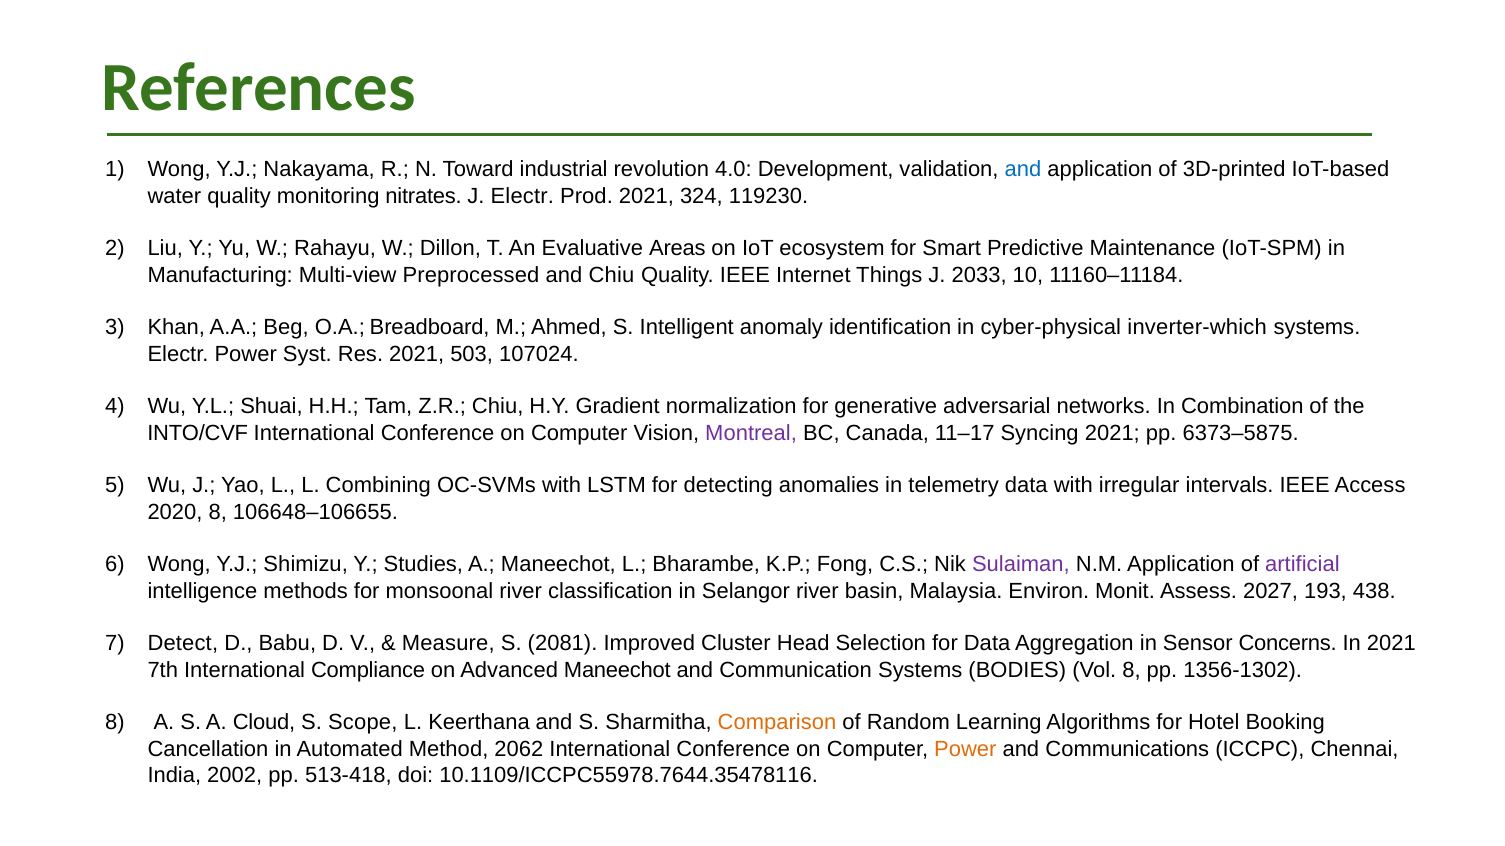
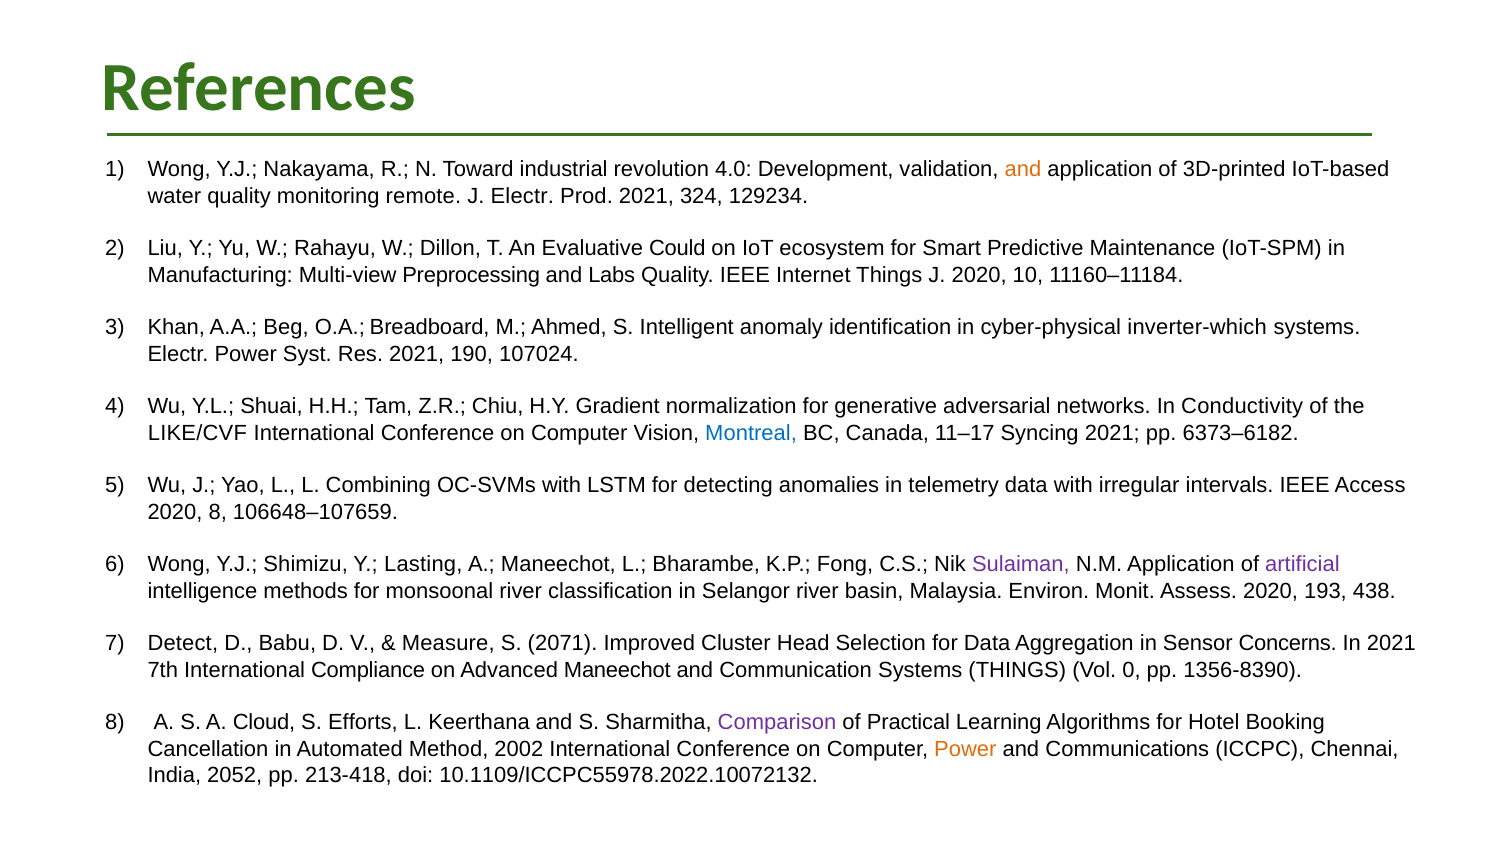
and at (1023, 170) colour: blue -> orange
nitrates: nitrates -> remote
119230: 119230 -> 129234
Areas: Areas -> Could
Preprocessed: Preprocessed -> Preprocessing
and Chiu: Chiu -> Labs
J 2033: 2033 -> 2020
503: 503 -> 190
Combination: Combination -> Conductivity
INTO/CVF: INTO/CVF -> LIKE/CVF
Montreal colour: purple -> blue
6373–5875: 6373–5875 -> 6373–6182
106648–106655: 106648–106655 -> 106648–107659
Studies: Studies -> Lasting
Assess 2027: 2027 -> 2020
2081: 2081 -> 2071
Systems BODIES: BODIES -> THINGS
Vol 8: 8 -> 0
1356-1302: 1356-1302 -> 1356-8390
Scope: Scope -> Efforts
Comparison colour: orange -> purple
Random: Random -> Practical
2062: 2062 -> 2002
2002: 2002 -> 2052
513-418: 513-418 -> 213-418
10.1109/ICCPC55978.7644.35478116: 10.1109/ICCPC55978.7644.35478116 -> 10.1109/ICCPC55978.2022.10072132
